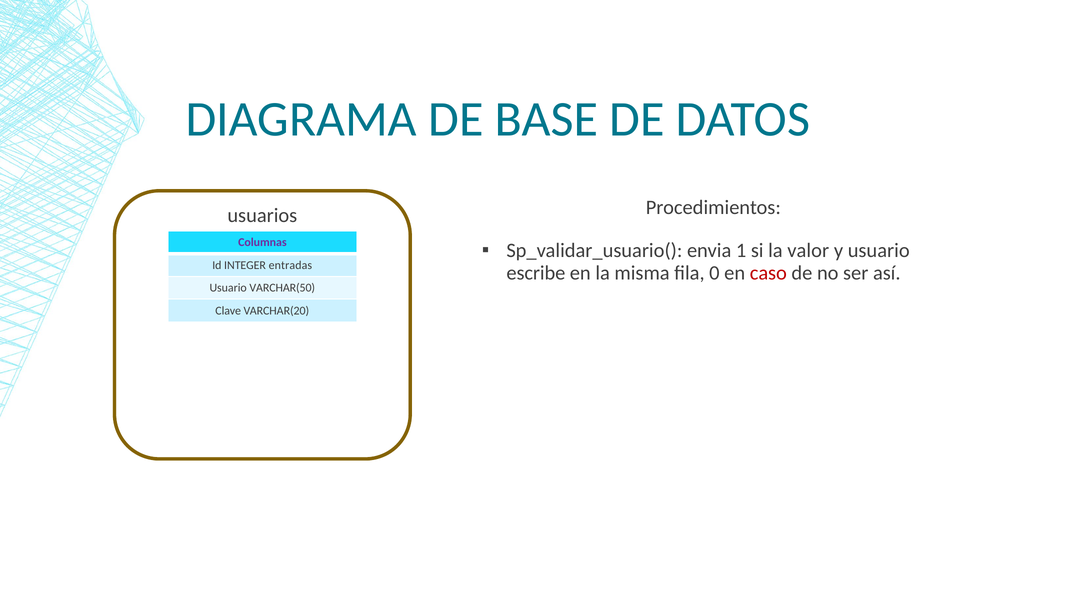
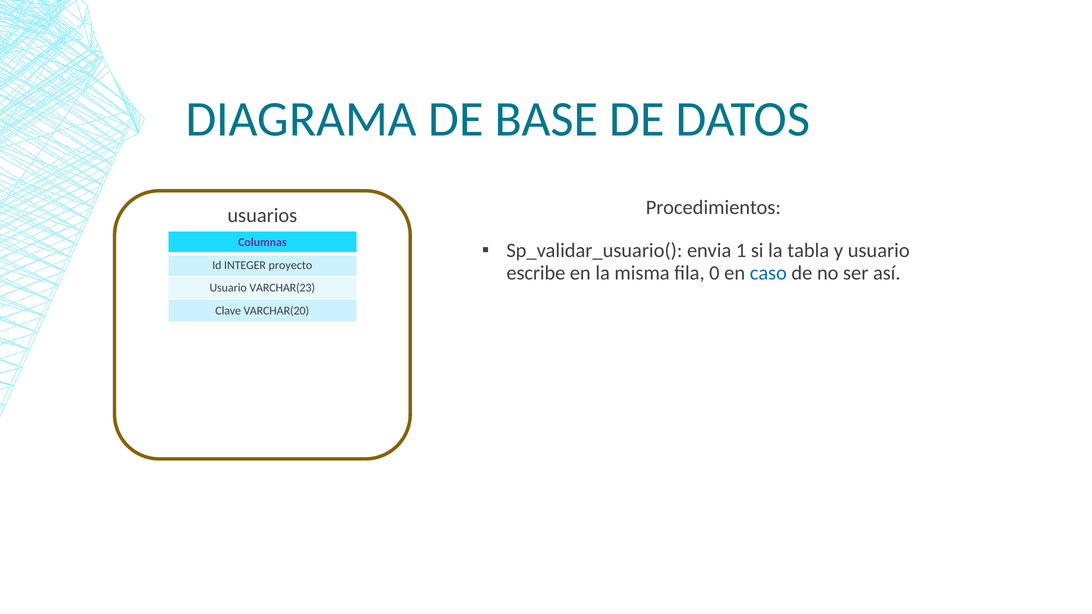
valor: valor -> tabla
entradas: entradas -> proyecto
caso colour: red -> blue
VARCHAR(50: VARCHAR(50 -> VARCHAR(23
